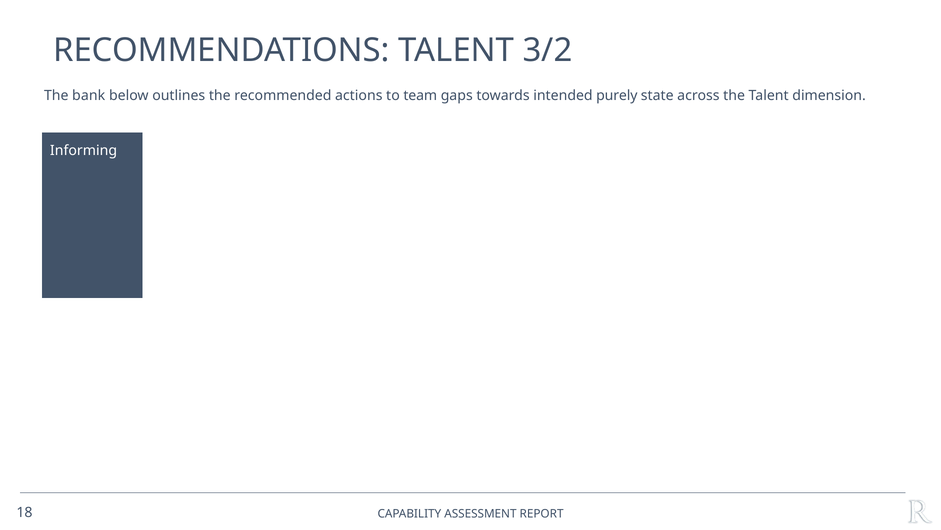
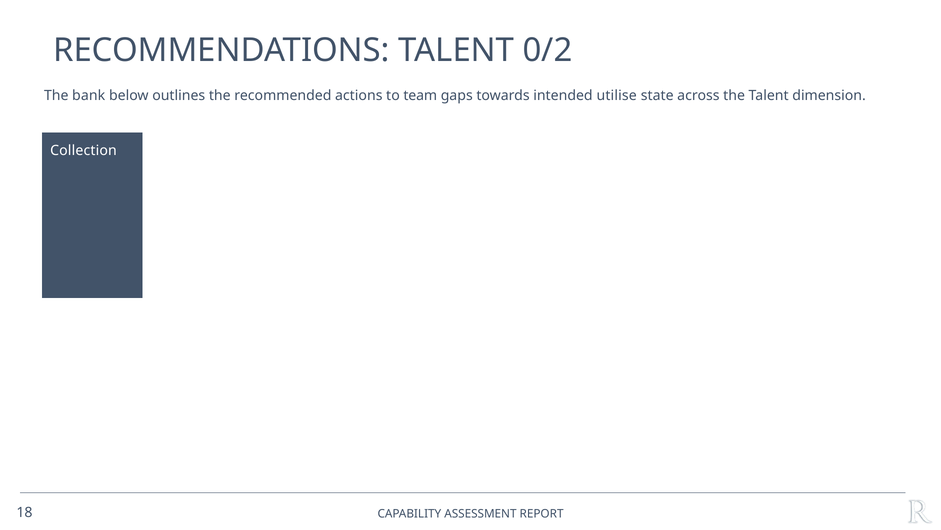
3/2: 3/2 -> 0/2
purely: purely -> utilise
Informing: Informing -> Collection
